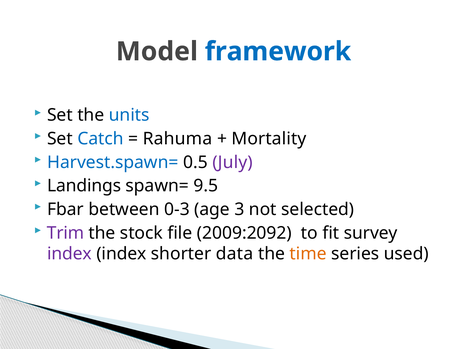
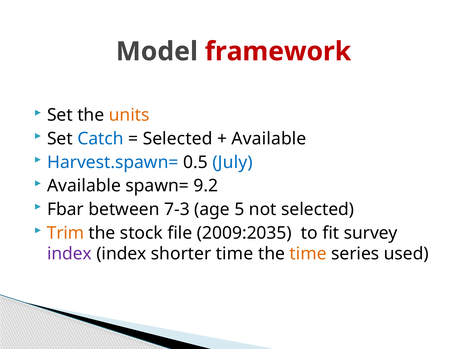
framework colour: blue -> red
units colour: blue -> orange
Rahuma at (178, 139): Rahuma -> Selected
Mortality at (269, 139): Mortality -> Available
July colour: purple -> blue
Landings at (84, 186): Landings -> Available
9.5: 9.5 -> 9.2
0-3: 0-3 -> 7-3
3: 3 -> 5
Trim colour: purple -> orange
2009:2092: 2009:2092 -> 2009:2035
shorter data: data -> time
